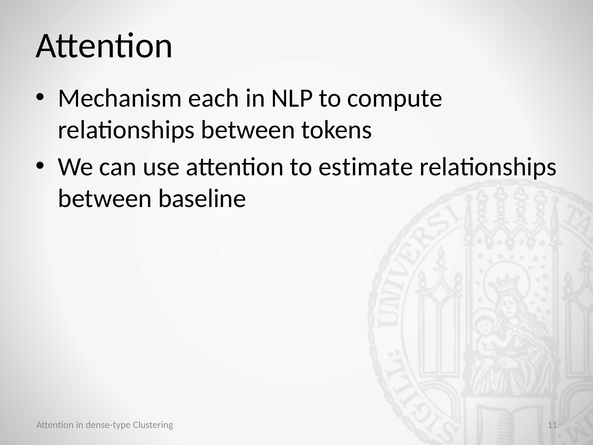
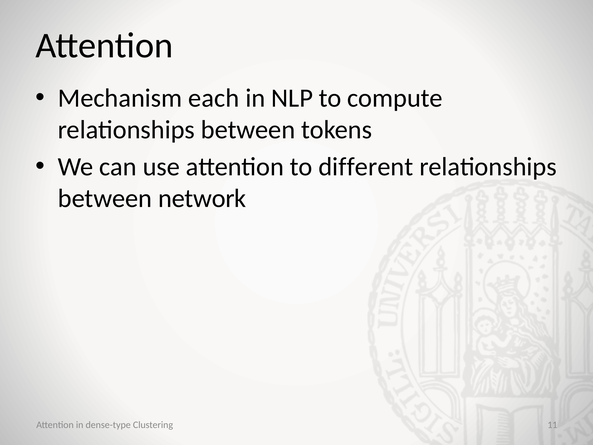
estimate: estimate -> different
baseline: baseline -> network
